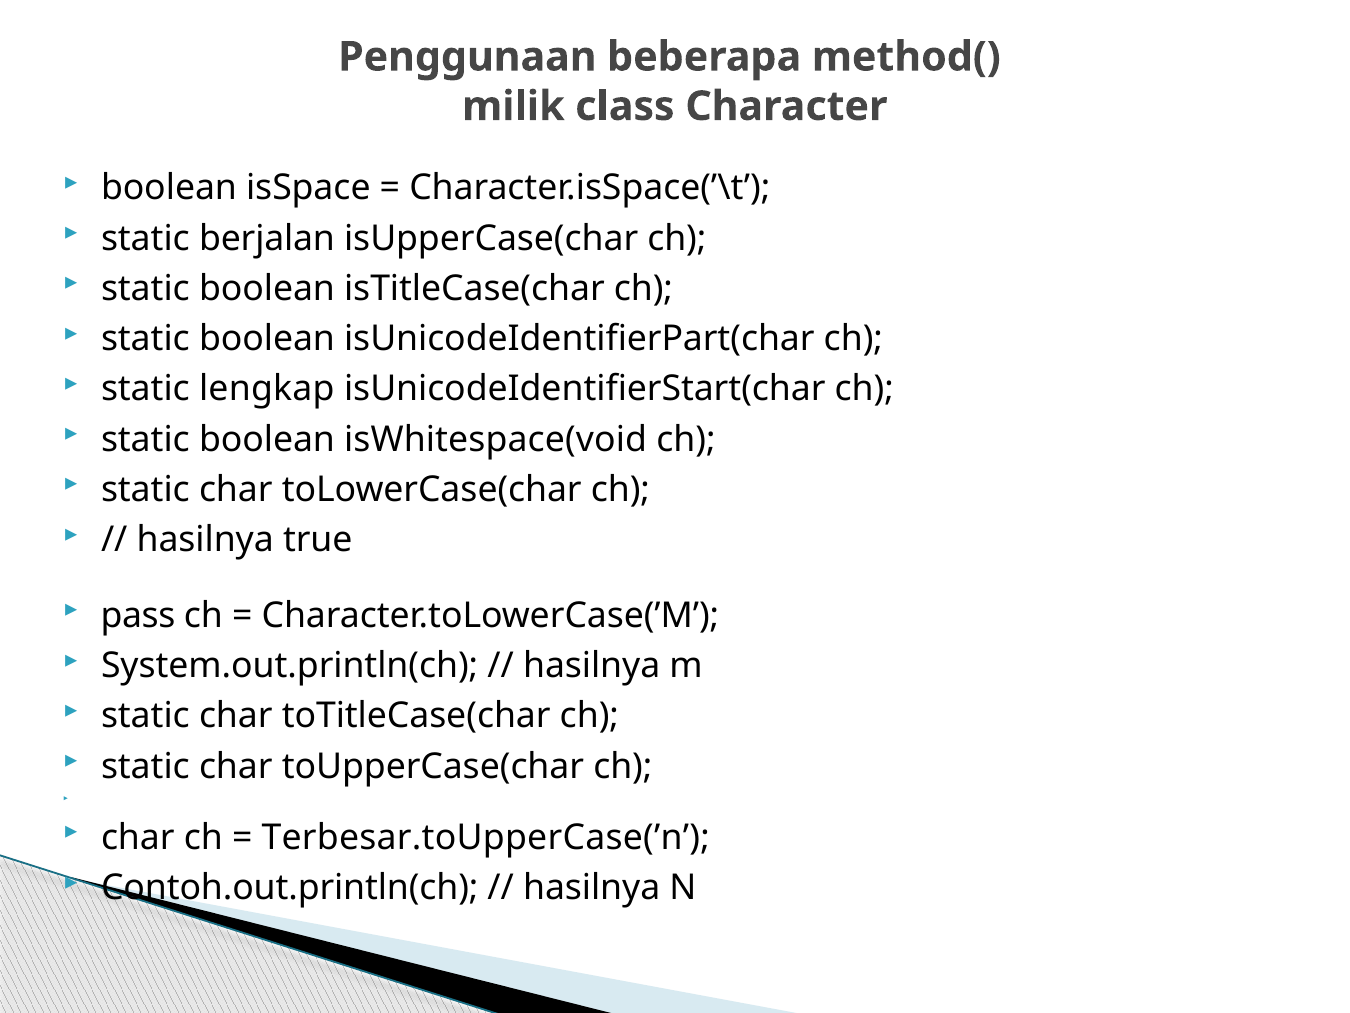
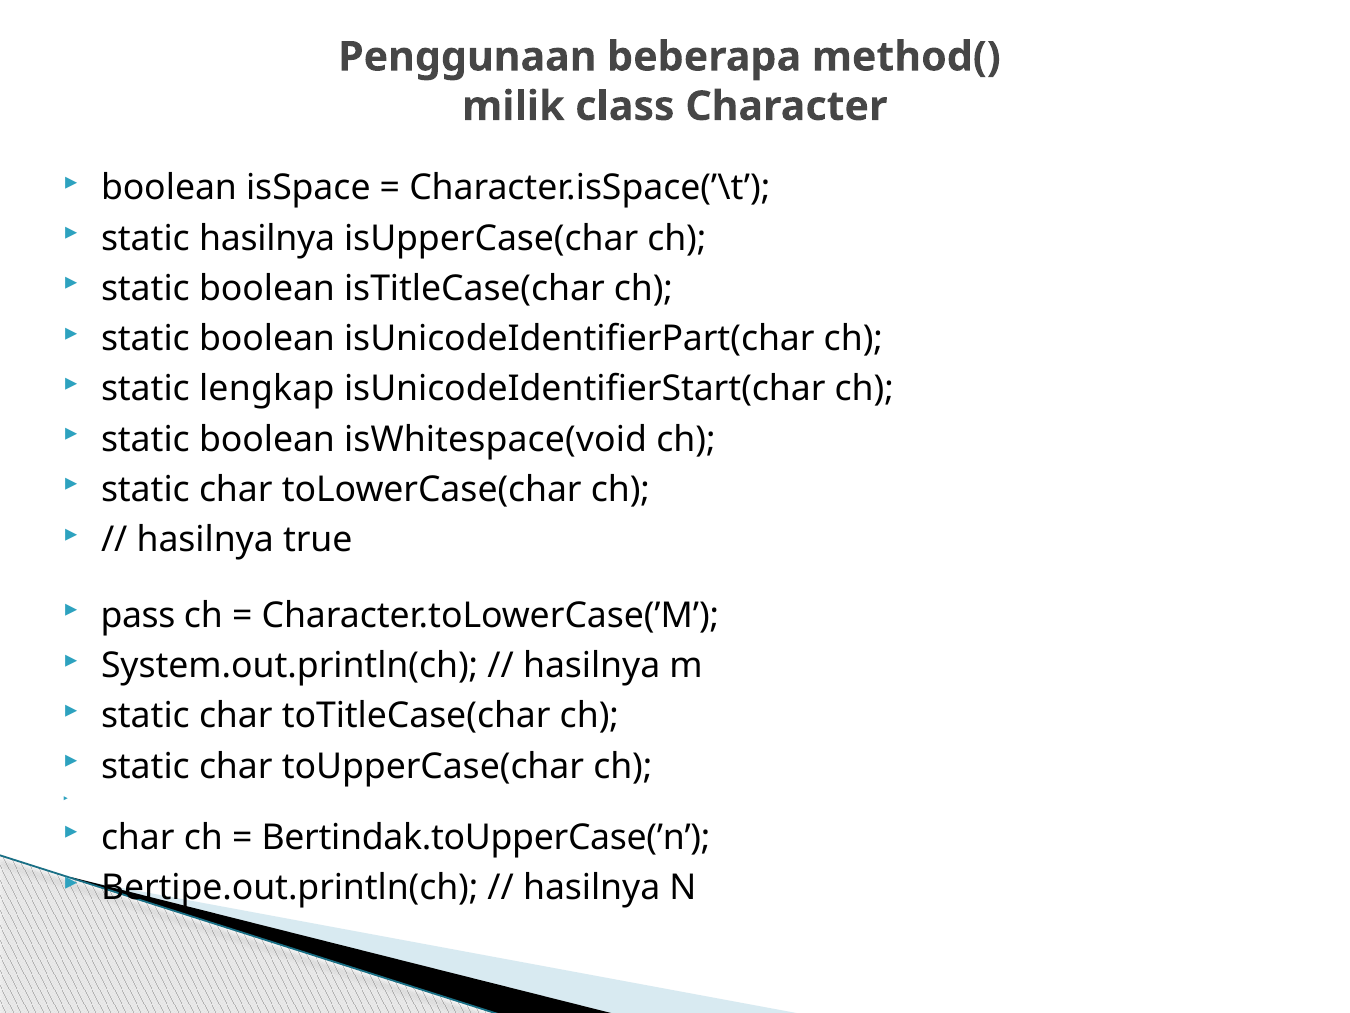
static berjalan: berjalan -> hasilnya
Terbesar.toUpperCase(’n: Terbesar.toUpperCase(’n -> Bertindak.toUpperCase(’n
Contoh.out.println(ch: Contoh.out.println(ch -> Bertipe.out.println(ch
